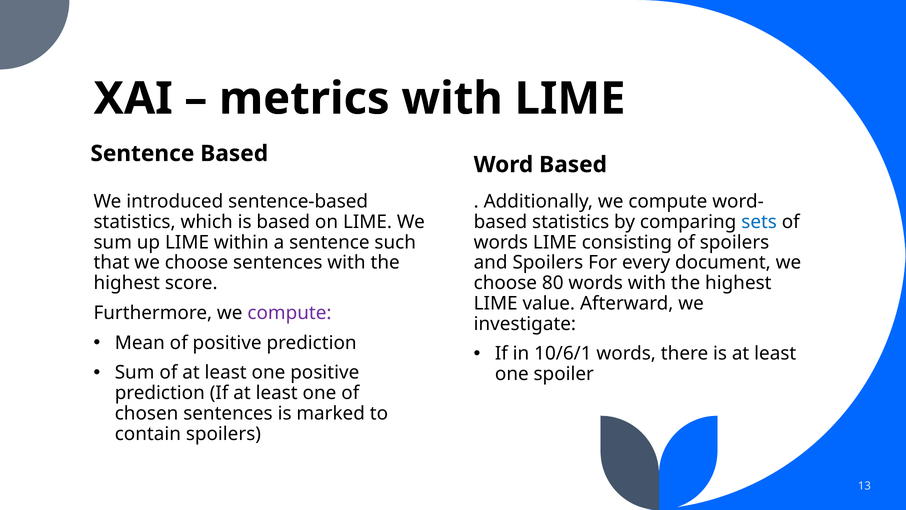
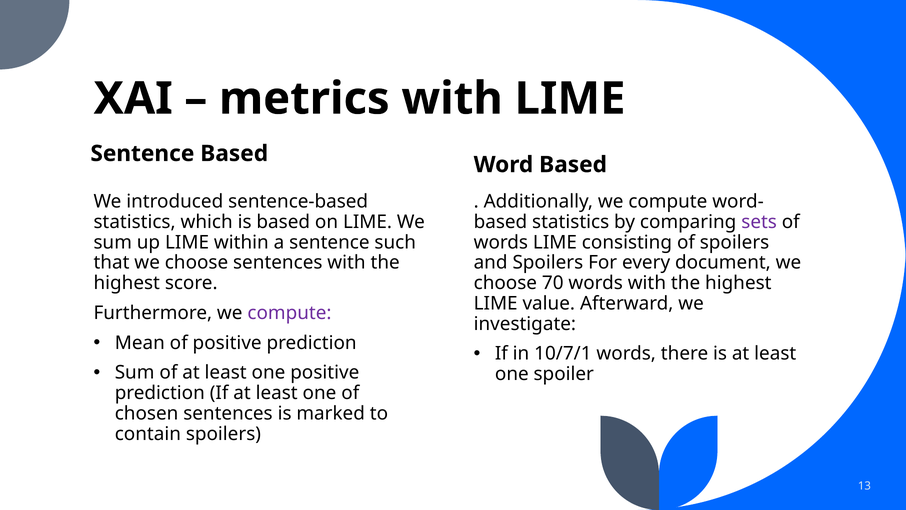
sets colour: blue -> purple
80: 80 -> 70
10/6/1: 10/6/1 -> 10/7/1
